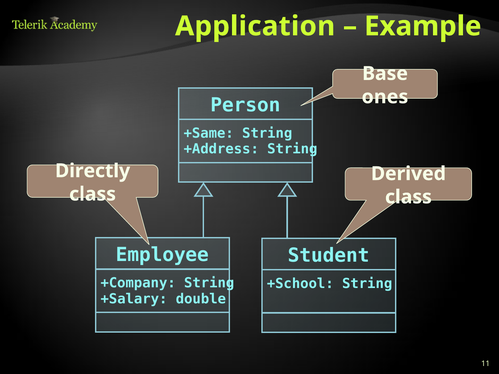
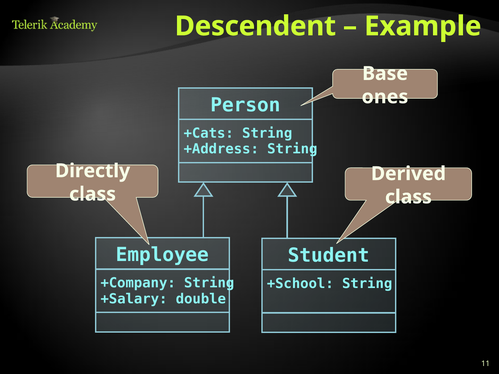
Application: Application -> Descendent
+Same: +Same -> +Cats
